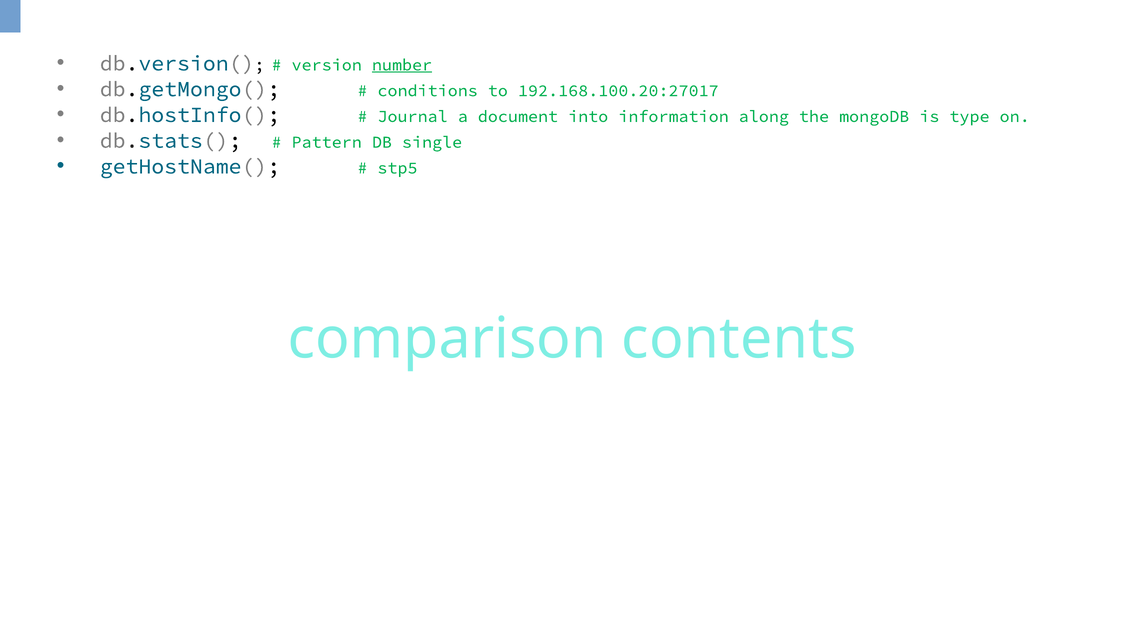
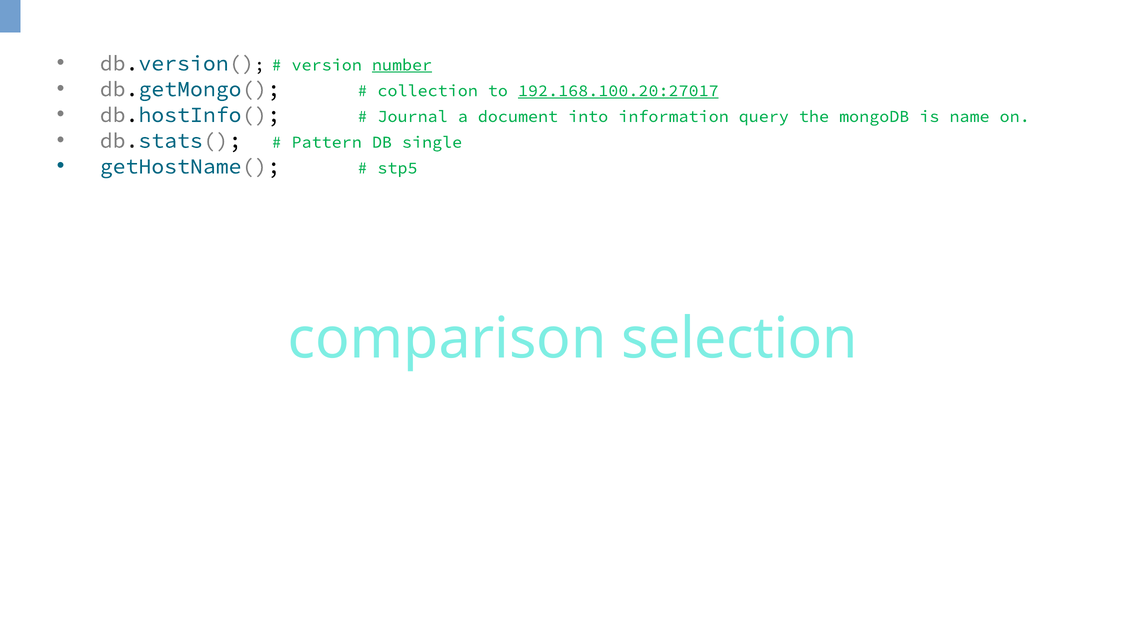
conditions: conditions -> collection
192.168.100.20:27017 underline: none -> present
along: along -> query
type: type -> name
contents: contents -> selection
